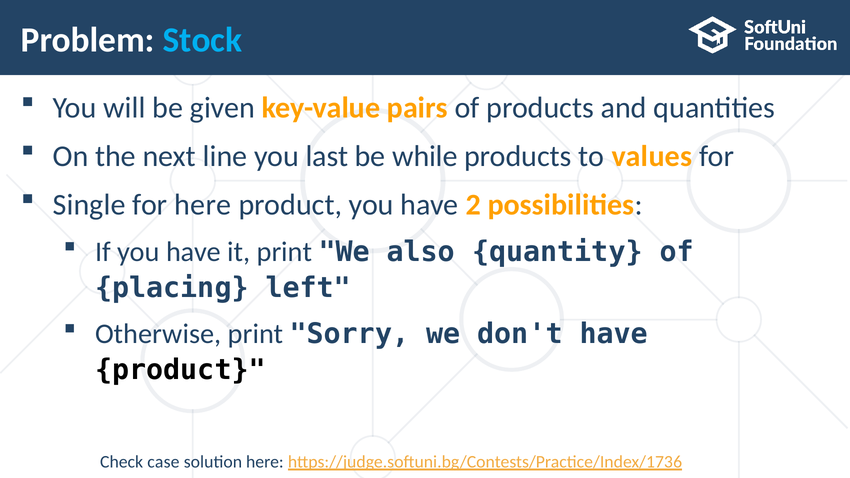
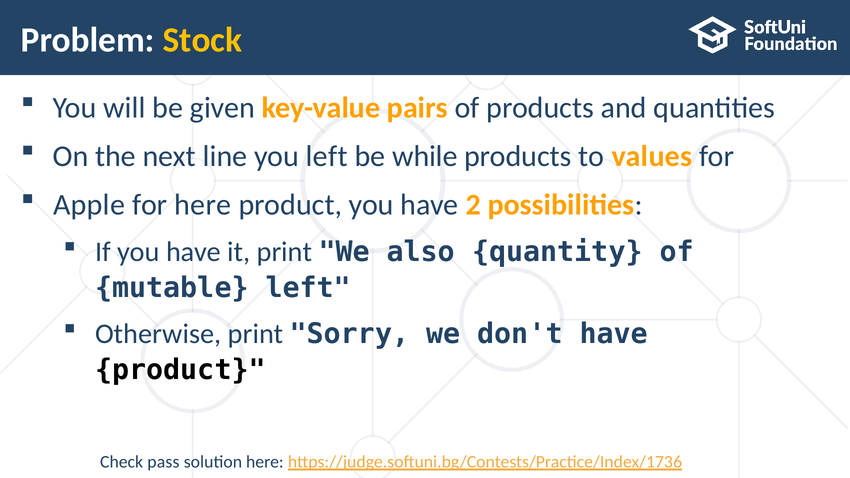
Stock colour: light blue -> yellow
you last: last -> left
Single: Single -> Apple
placing: placing -> mutable
case: case -> pass
